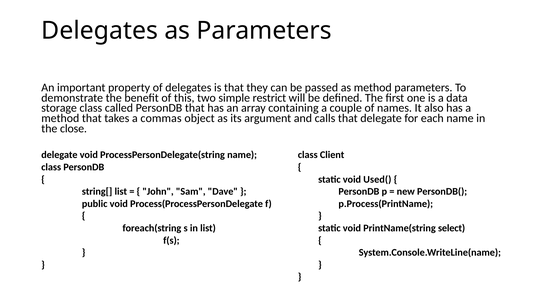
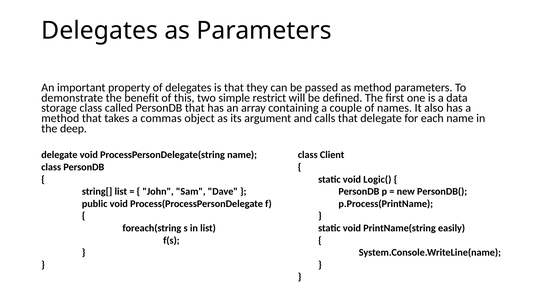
close: close -> deep
Used(: Used( -> Logic(
select: select -> easily
